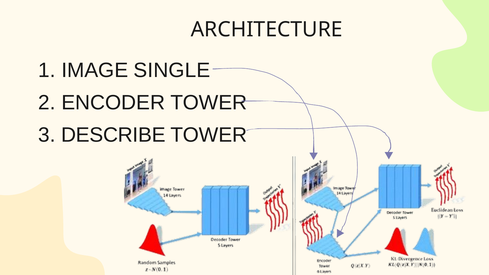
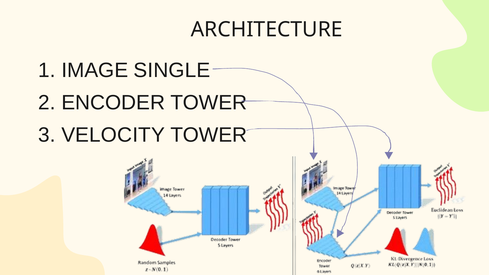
DESCRIBE: DESCRIBE -> VELOCITY
